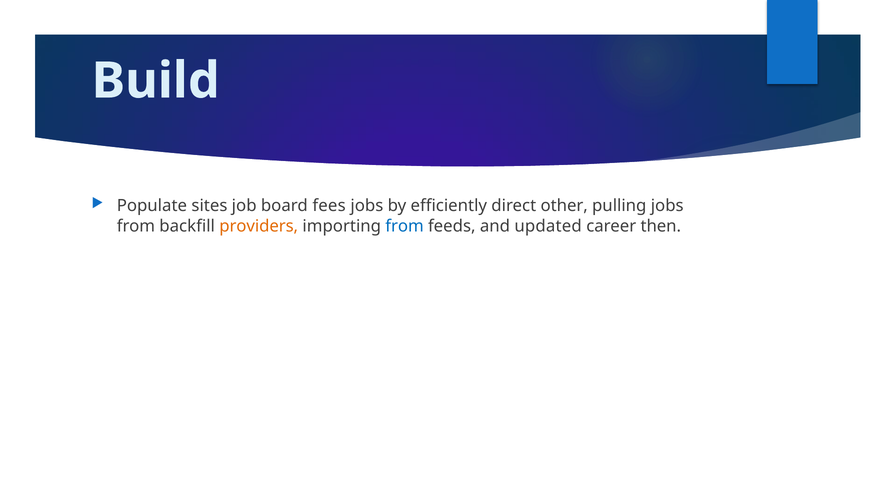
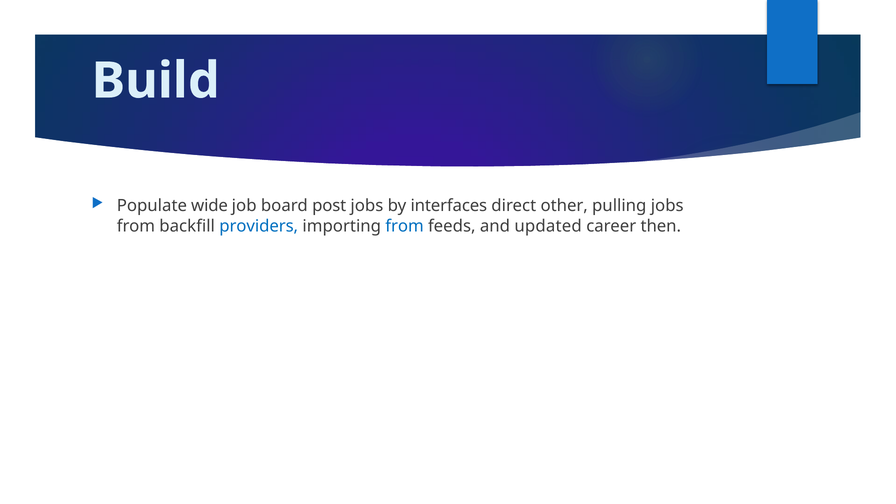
sites: sites -> wide
fees: fees -> post
efficiently: efficiently -> interfaces
providers colour: orange -> blue
